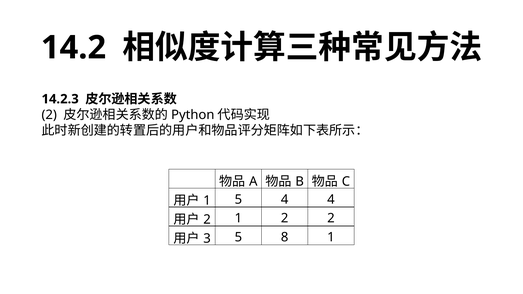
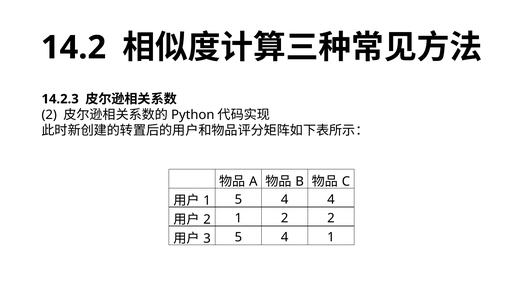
8 at (285, 237): 8 -> 4
